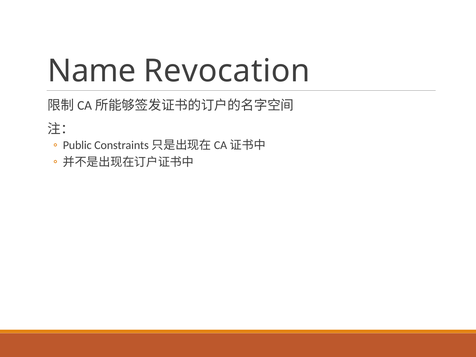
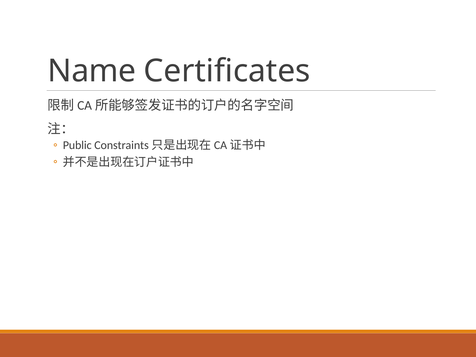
Revocation: Revocation -> Certificates
